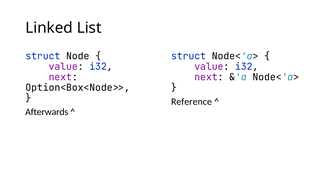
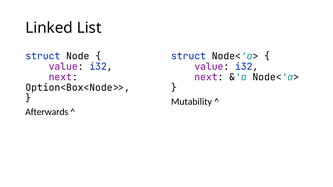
Reference: Reference -> Mutability
